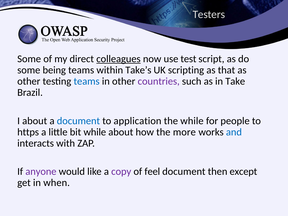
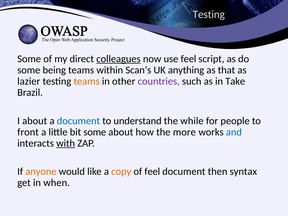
Testers at (209, 14): Testers -> Testing
use test: test -> feel
Take’s: Take’s -> Scan’s
scripting: scripting -> anything
other at (29, 81): other -> lazier
teams at (87, 81) colour: blue -> orange
application: application -> understand
https: https -> front
bit while: while -> some
with underline: none -> present
anyone colour: purple -> orange
copy colour: purple -> orange
except: except -> syntax
